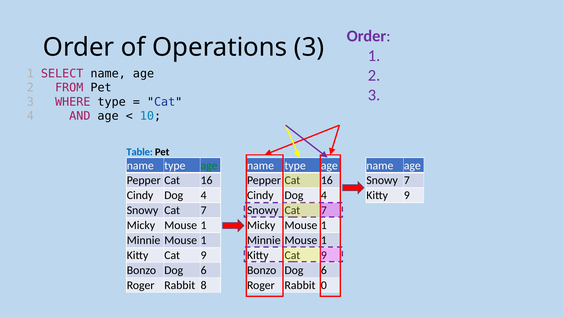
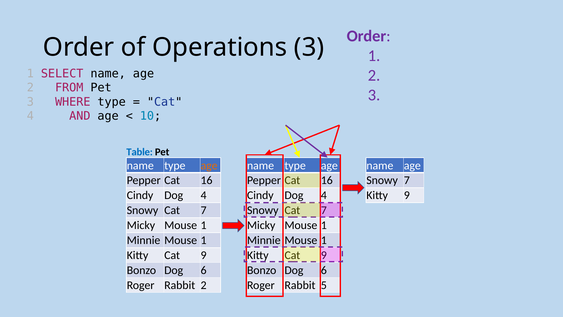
age at (209, 165) colour: green -> orange
Rabbit 8: 8 -> 2
0: 0 -> 5
